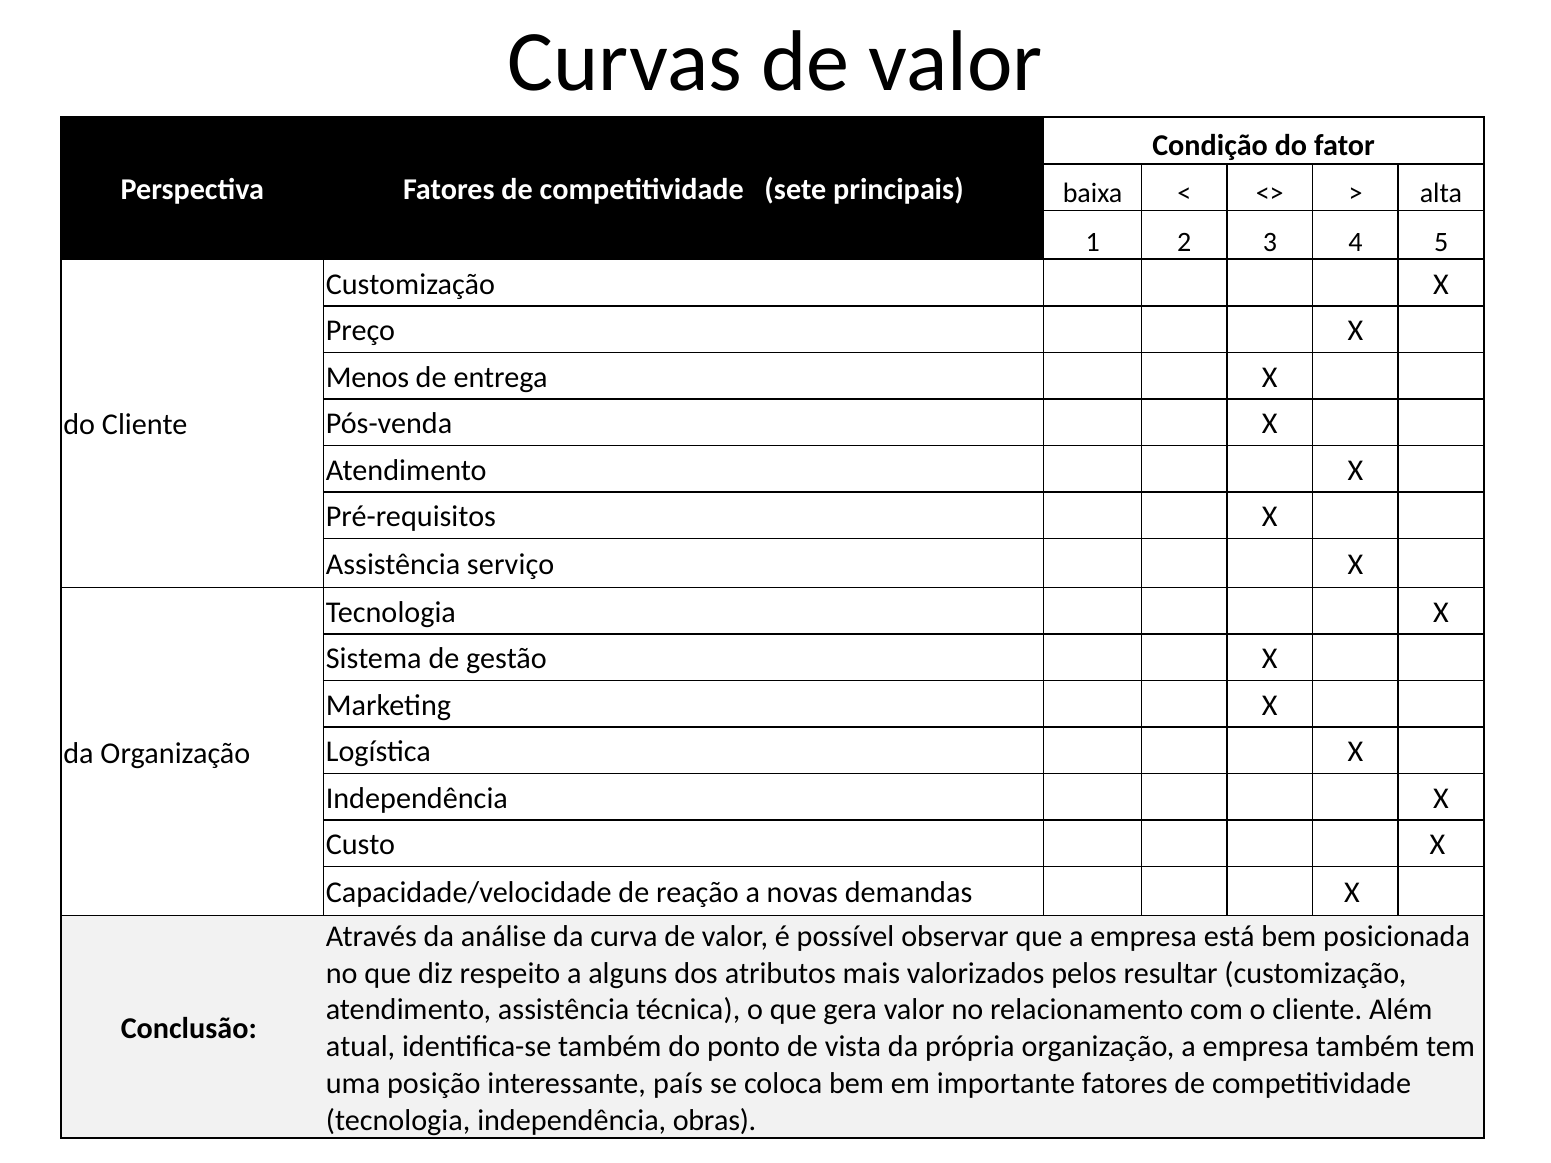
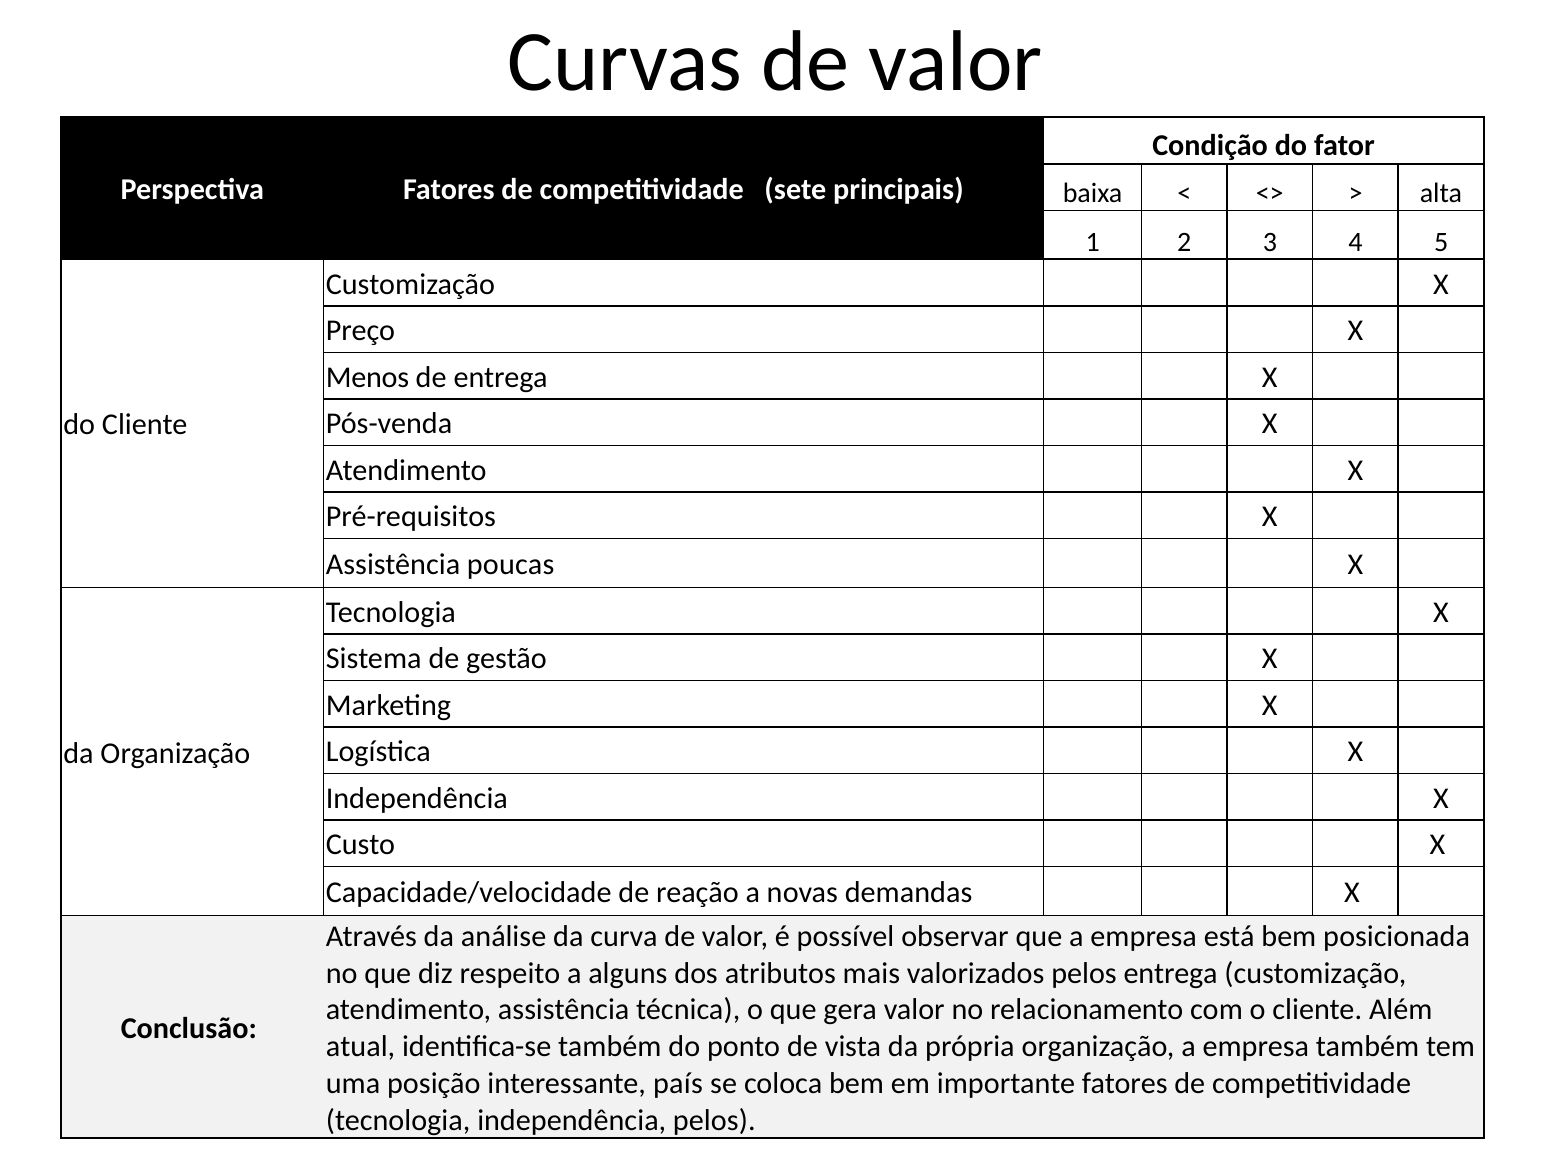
serviço: serviço -> poucas
pelos resultar: resultar -> entrega
independência obras: obras -> pelos
